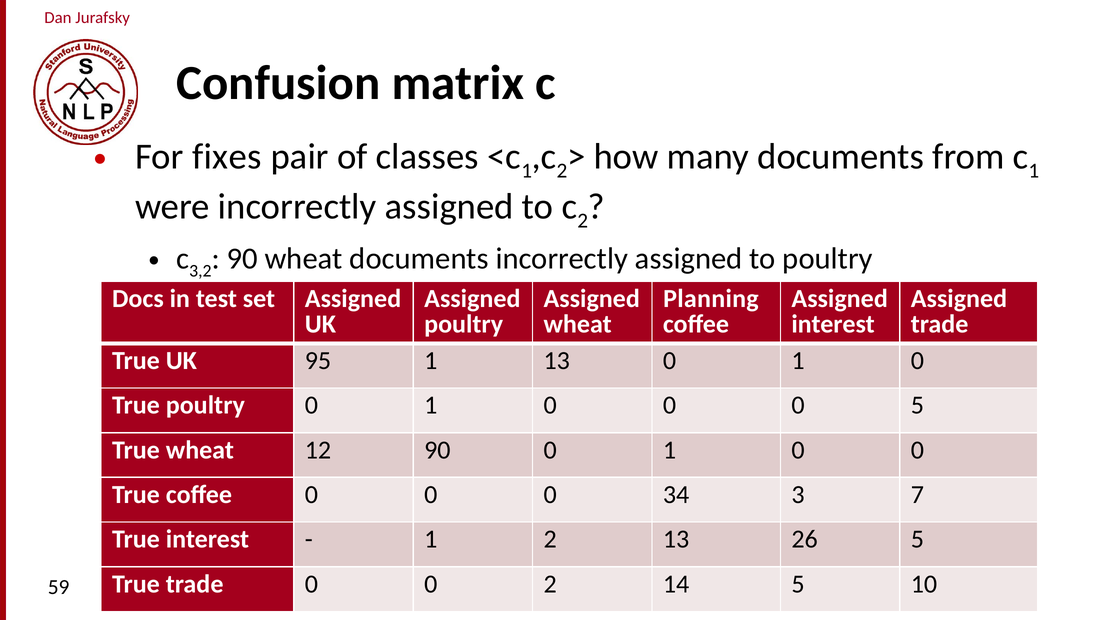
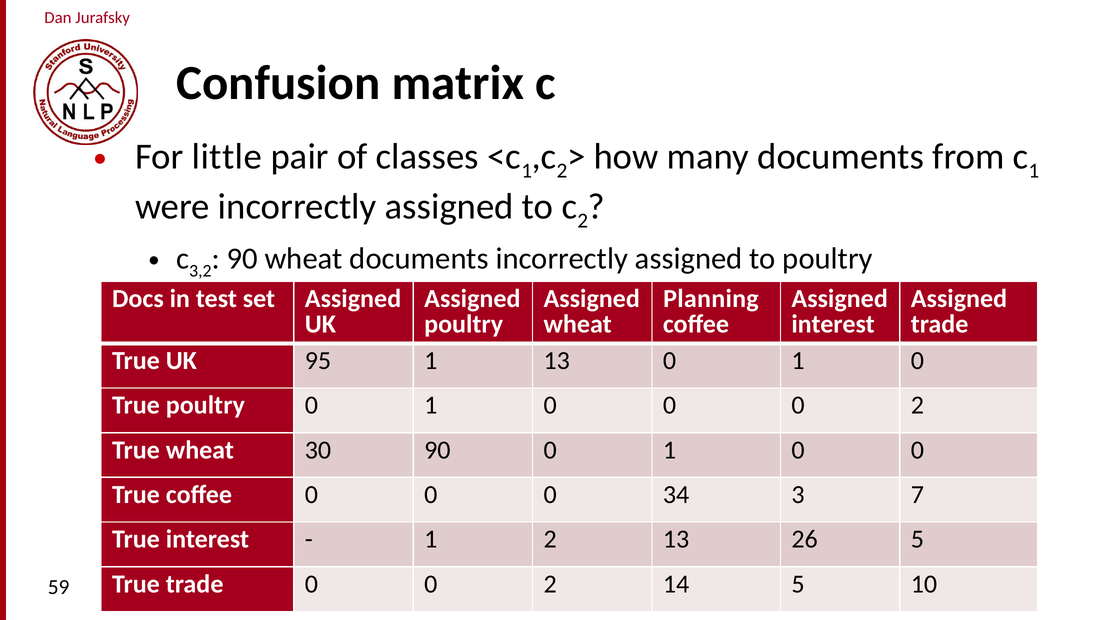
fixes: fixes -> little
0 0 0 5: 5 -> 2
12: 12 -> 30
